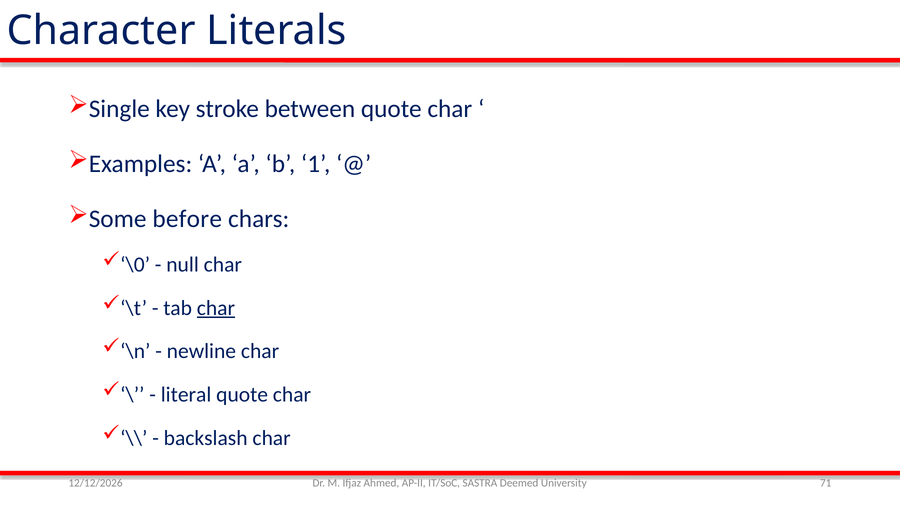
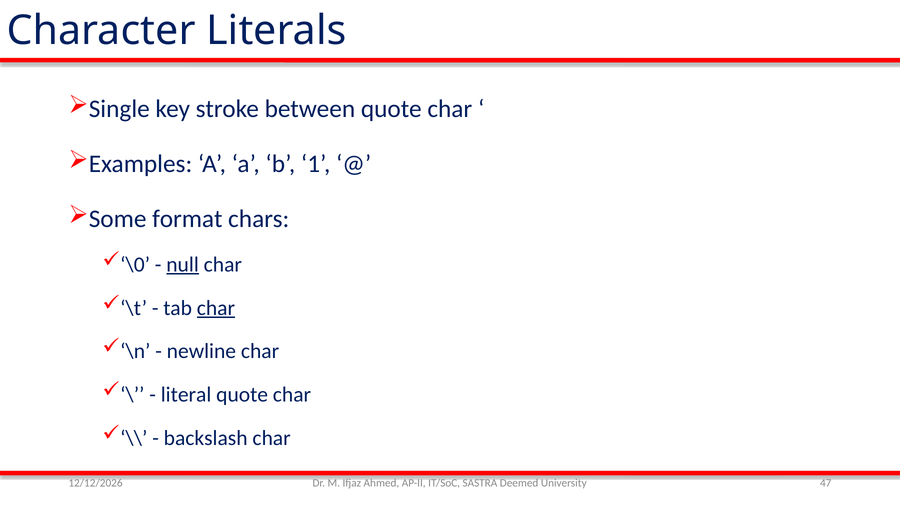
before: before -> format
null underline: none -> present
71: 71 -> 47
